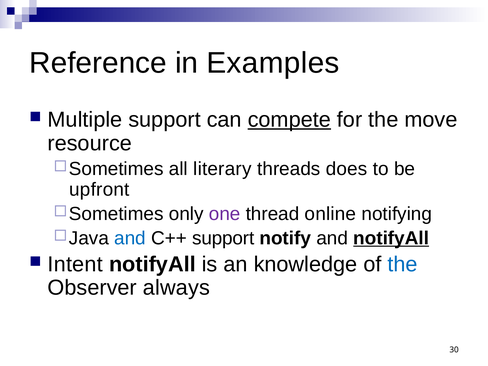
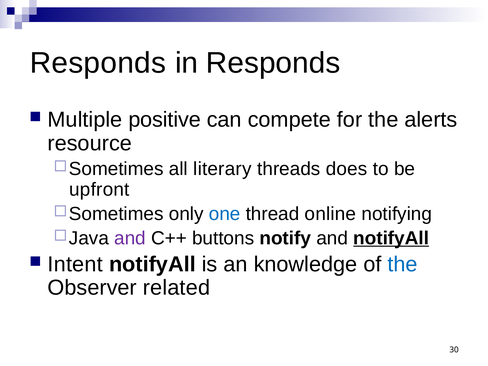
Reference at (98, 63): Reference -> Responds
in Examples: Examples -> Responds
Multiple support: support -> positive
compete underline: present -> none
move: move -> alerts
one colour: purple -> blue
and at (130, 238) colour: blue -> purple
C++ support: support -> buttons
always: always -> related
